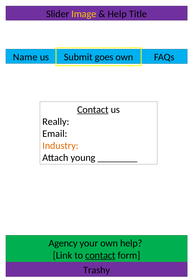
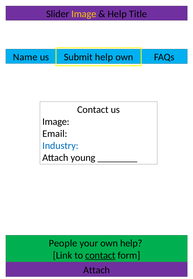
Submit goes: goes -> help
Contact at (93, 109) underline: present -> none
Really at (56, 121): Really -> Image
Industry colour: orange -> blue
Agency: Agency -> People
Trashy at (97, 270): Trashy -> Attach
